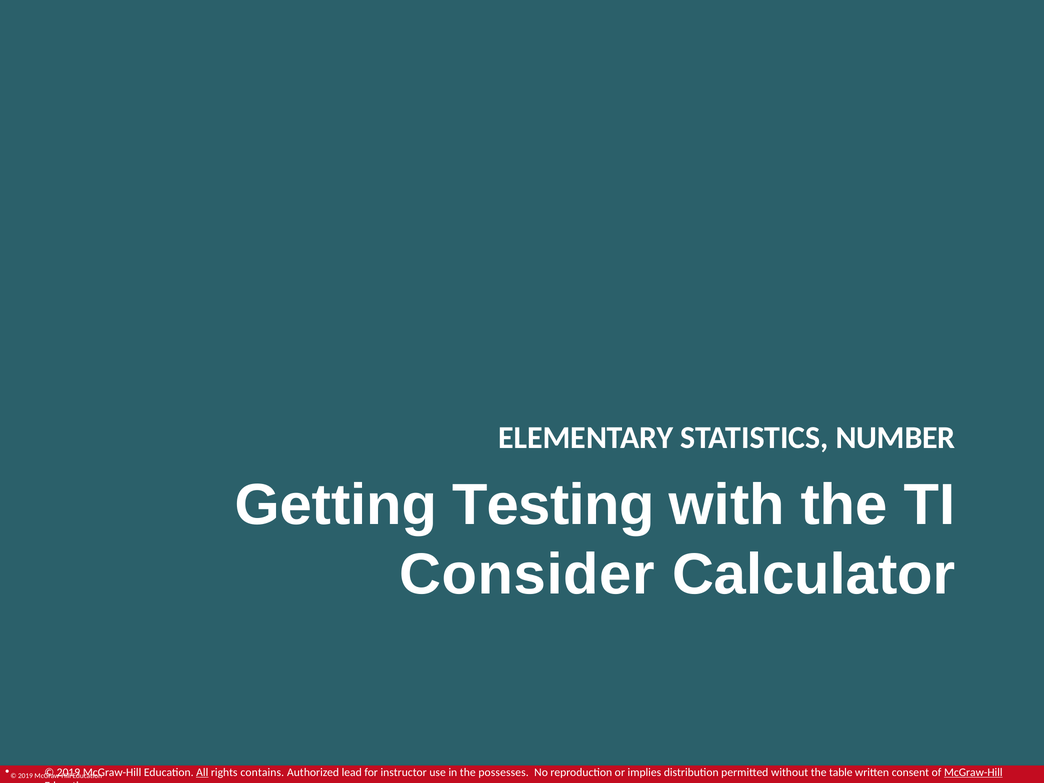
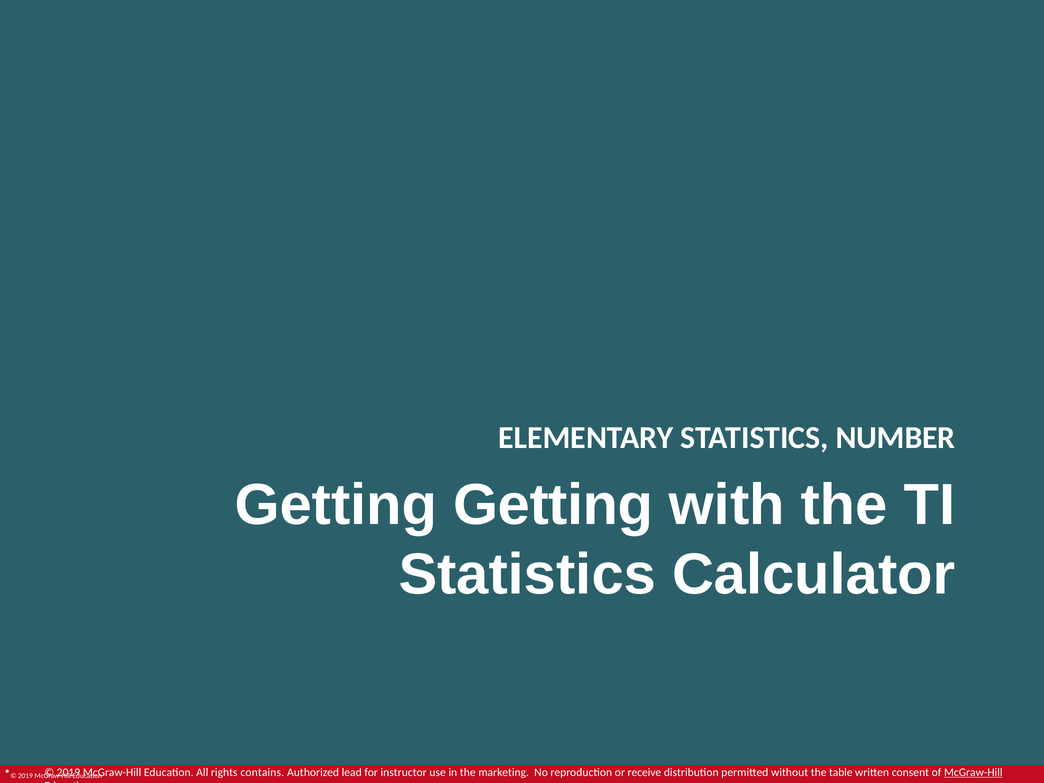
Getting Testing: Testing -> Getting
Consider at (527, 575): Consider -> Statistics
All underline: present -> none
possesses: possesses -> marketing
implies: implies -> receive
